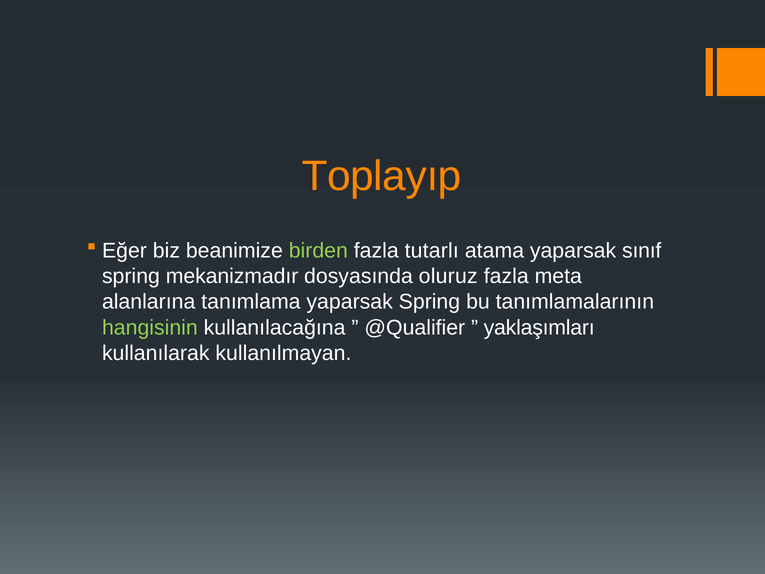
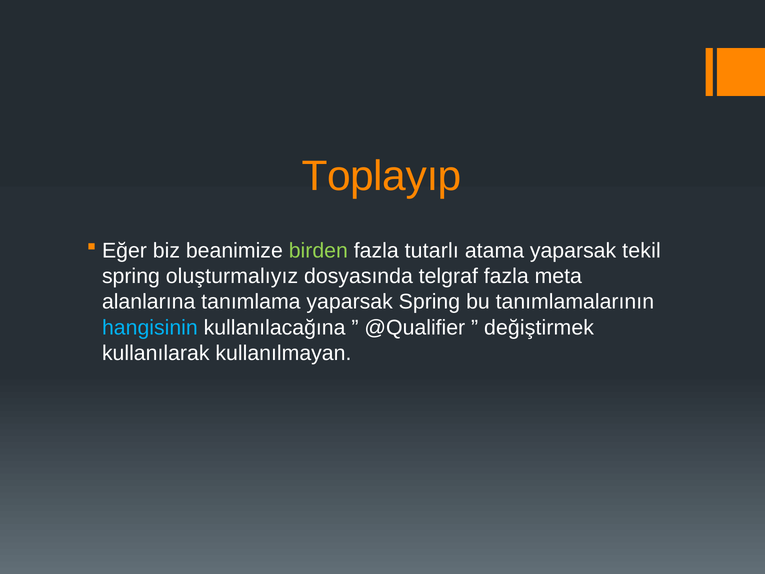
sınıf: sınıf -> tekil
mekanizmadır: mekanizmadır -> oluşturmalıyız
oluruz: oluruz -> telgraf
hangisinin colour: light green -> light blue
yaklaşımları: yaklaşımları -> değiştirmek
